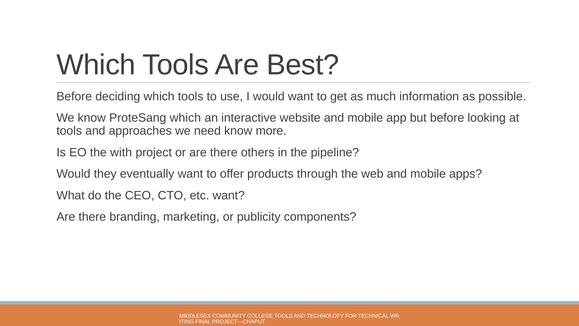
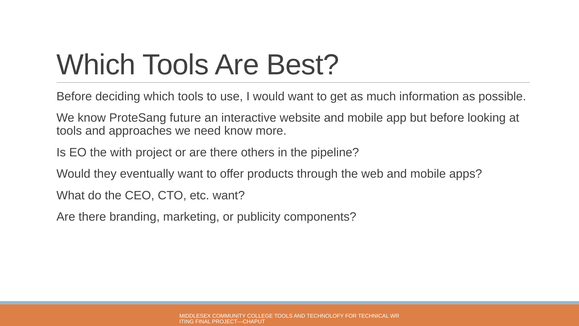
ProteSang which: which -> future
